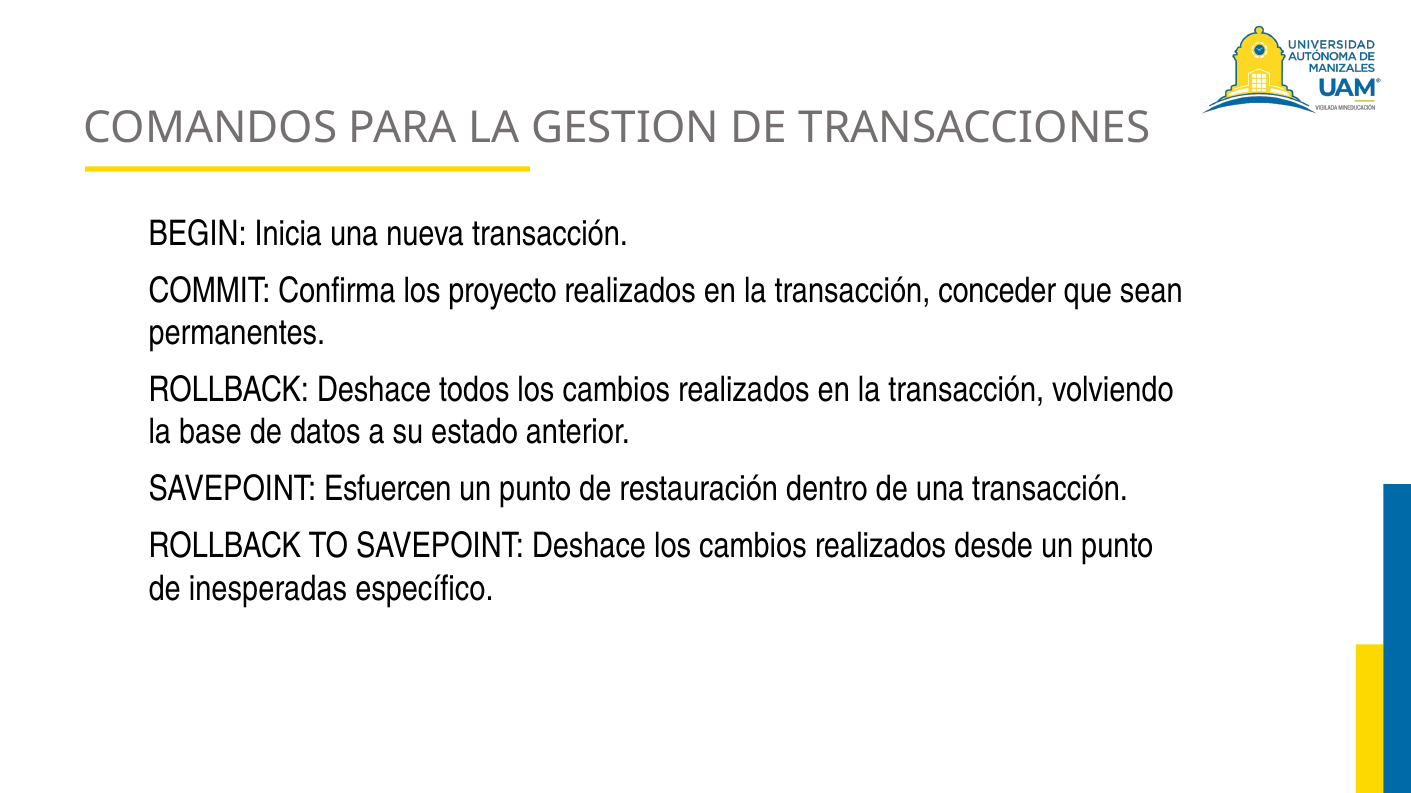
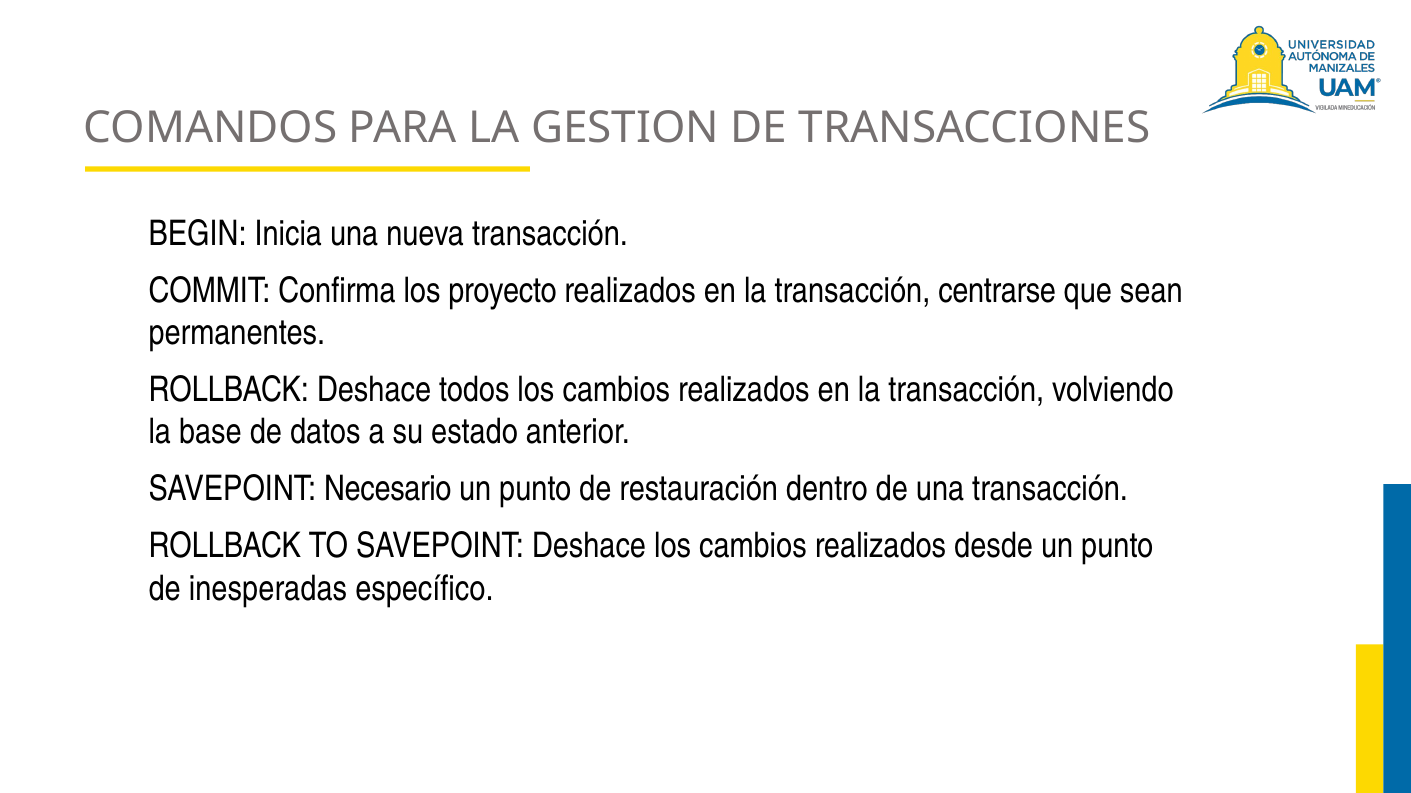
conceder: conceder -> centrarse
Esfuercen: Esfuercen -> Necesario
